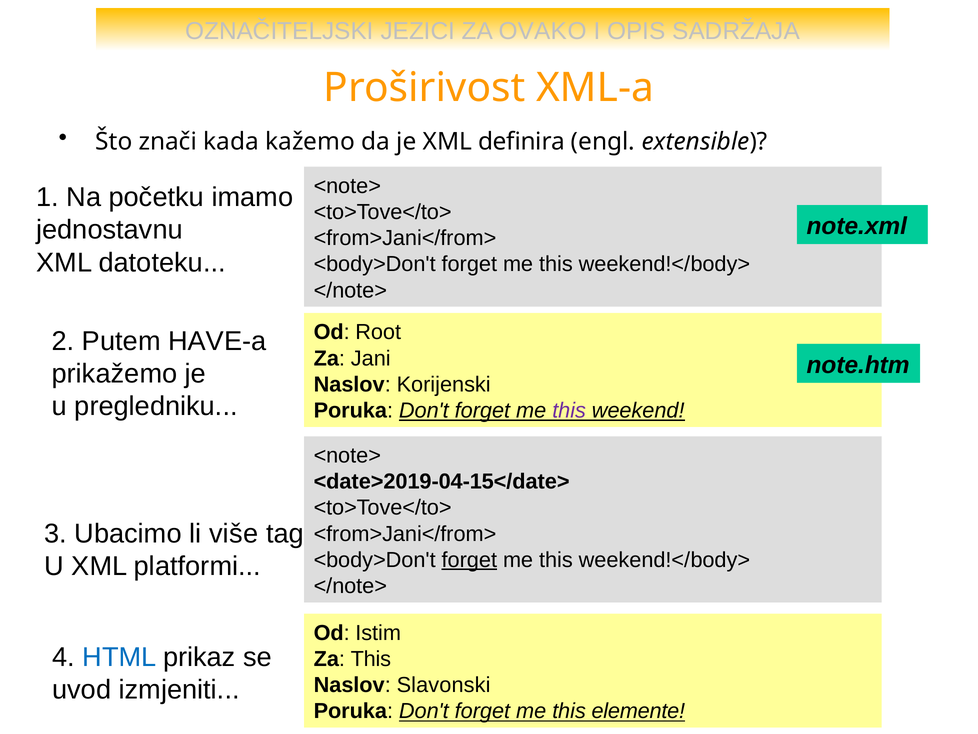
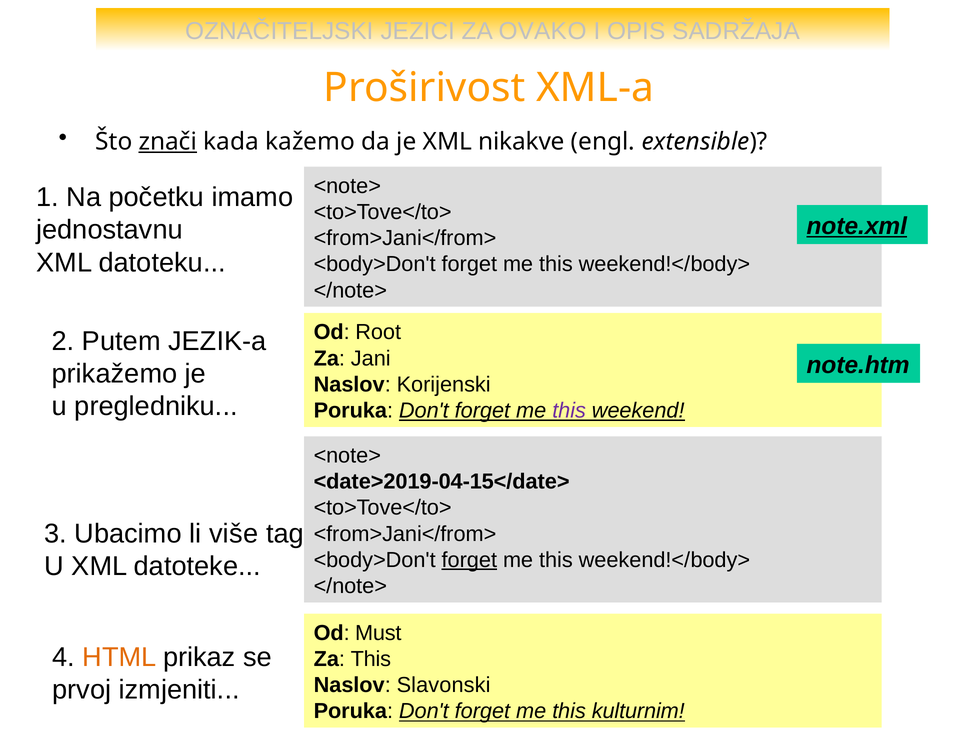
znači underline: none -> present
definira: definira -> nikakve
note.xml underline: none -> present
HAVE-a: HAVE-a -> JEZIK-a
platformi: platformi -> datoteke
Istim: Istim -> Must
HTML colour: blue -> orange
uvod: uvod -> prvoj
elemente: elemente -> kulturnim
